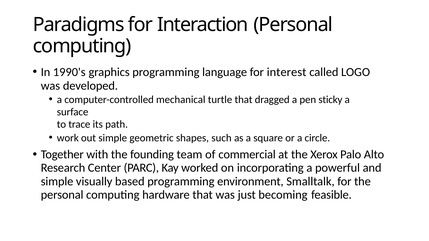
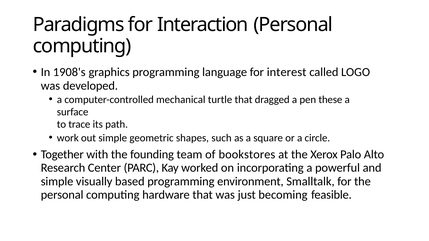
1990's: 1990's -> 1908's
sticky: sticky -> these
commercial: commercial -> bookstores
